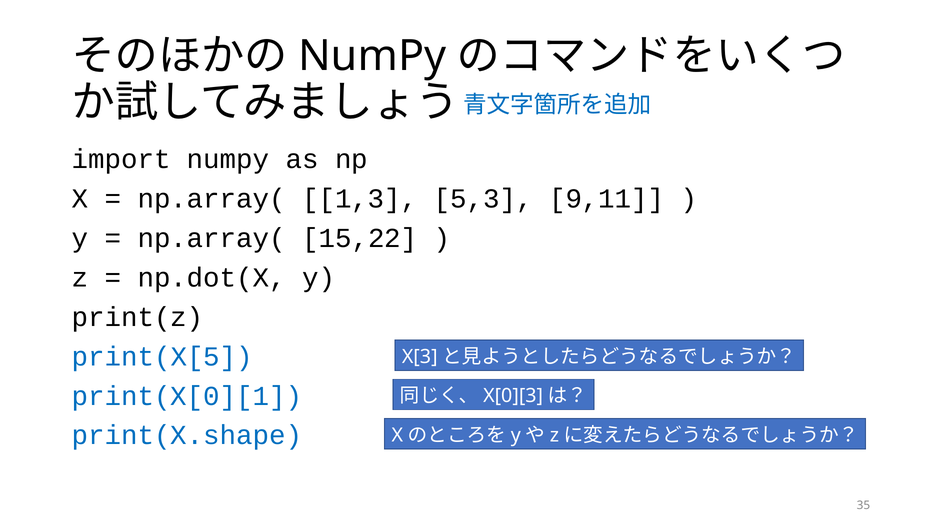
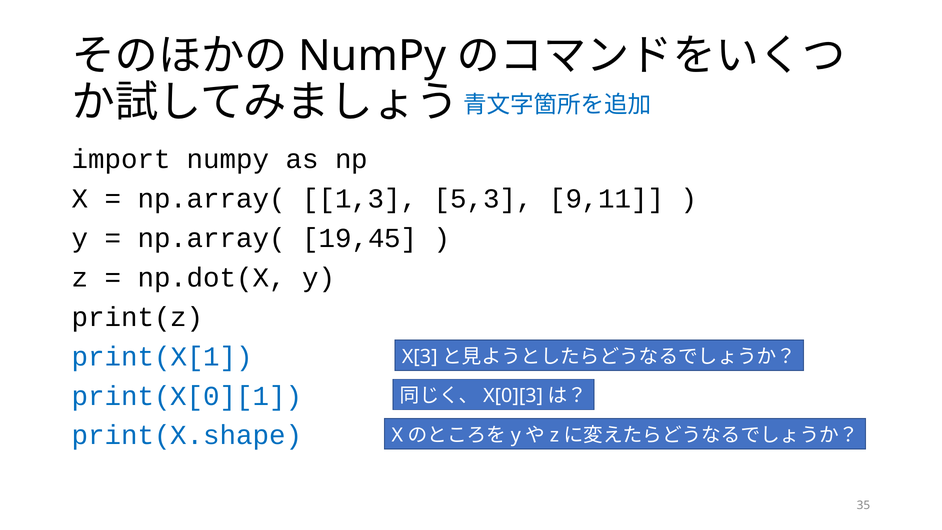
15,22: 15,22 -> 19,45
print(X[5: print(X[5 -> print(X[1
